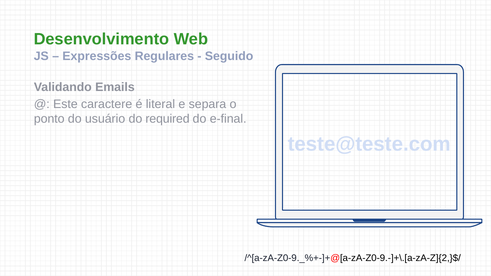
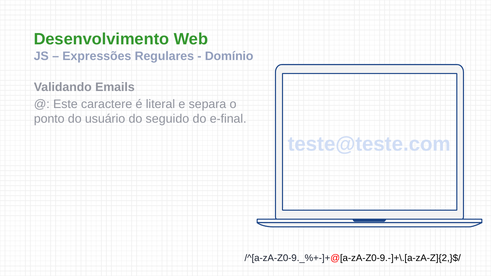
Seguido: Seguido -> Domínio
required: required -> seguido
